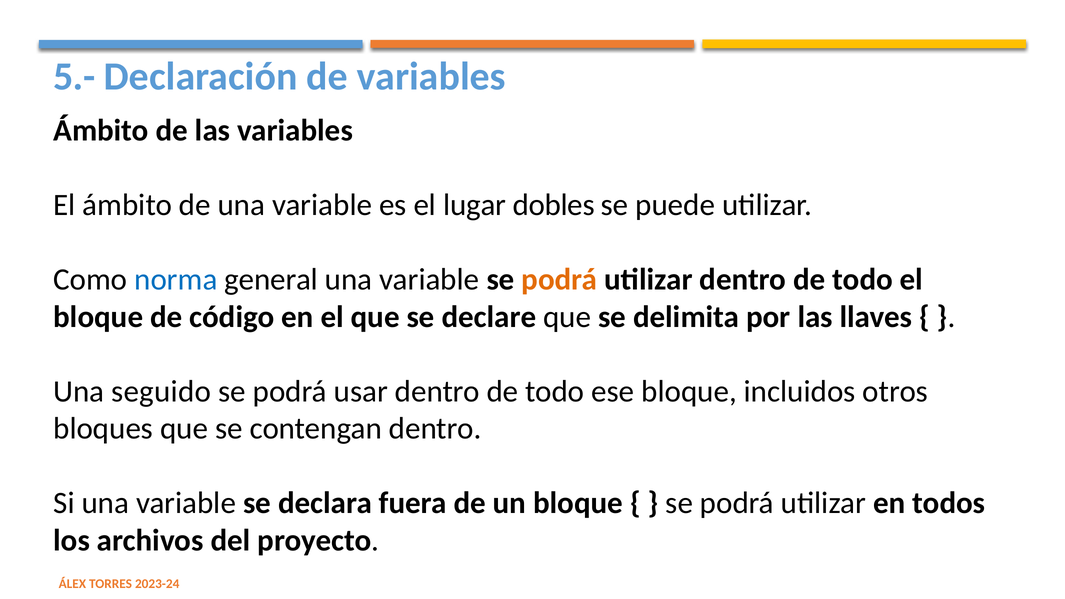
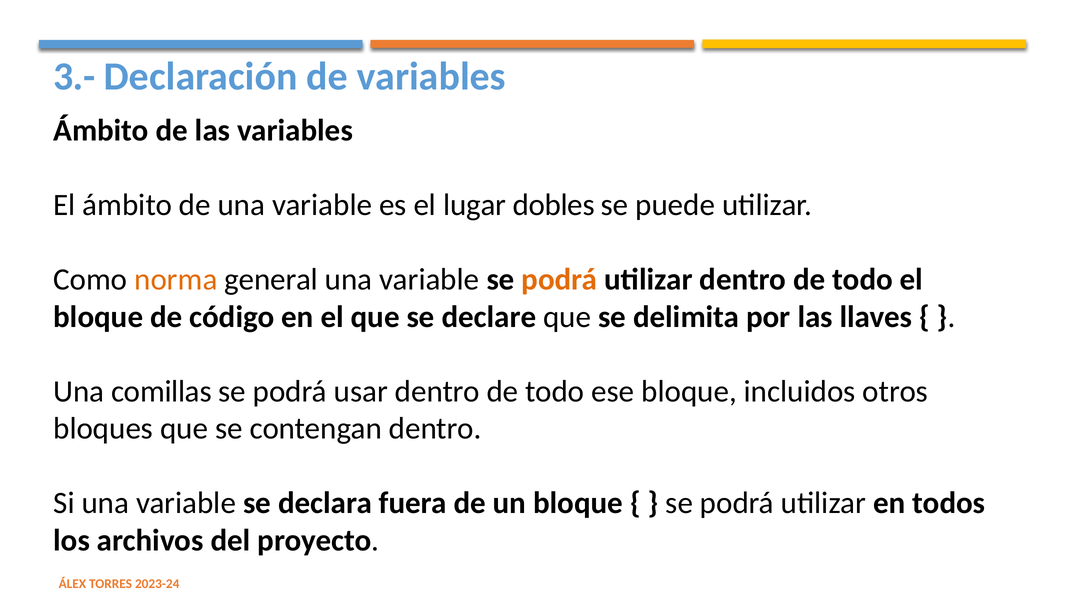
5.-: 5.- -> 3.-
norma colour: blue -> orange
seguido: seguido -> comillas
